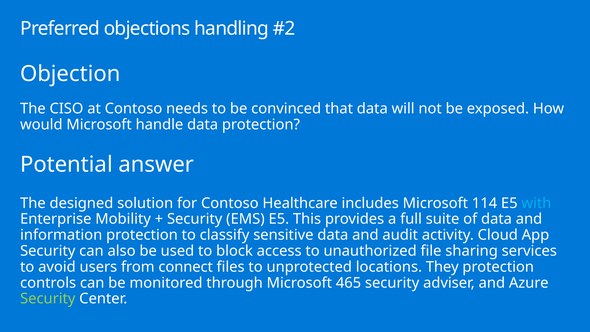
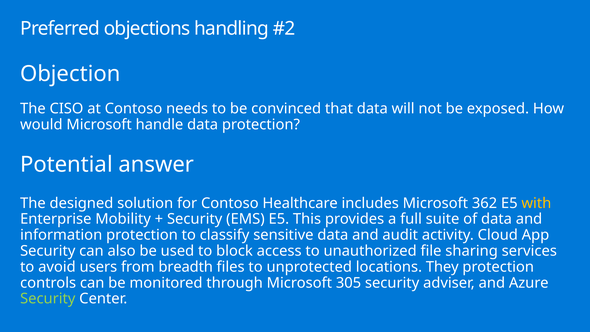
114: 114 -> 362
with colour: light blue -> yellow
connect: connect -> breadth
465: 465 -> 305
